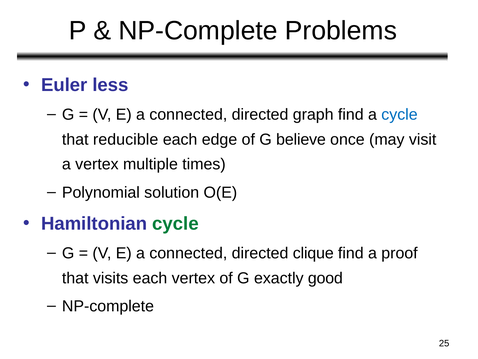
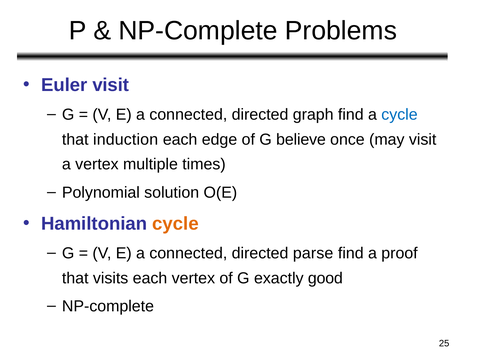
Euler less: less -> visit
reducible: reducible -> induction
cycle at (176, 223) colour: green -> orange
clique: clique -> parse
